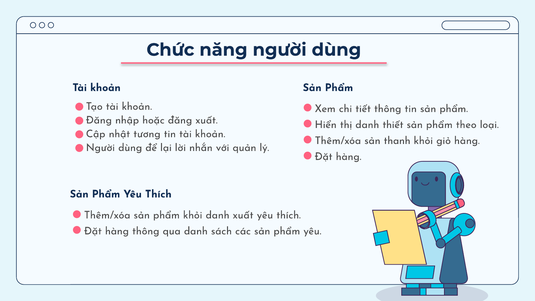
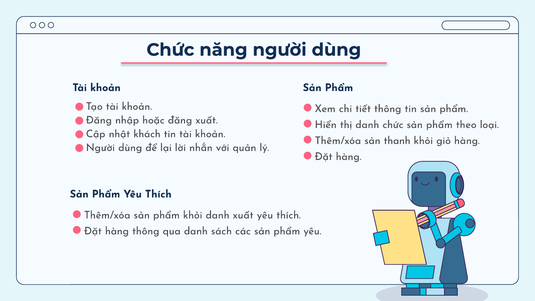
danh thiết: thiết -> chức
tương: tương -> khách
